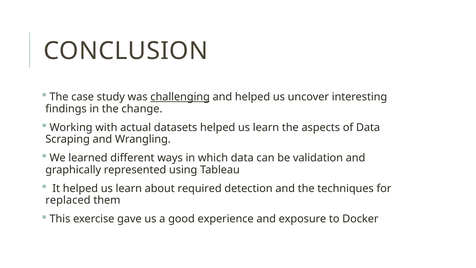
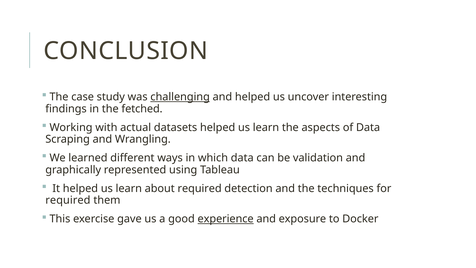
change: change -> fetched
replaced at (68, 200): replaced -> required
experience underline: none -> present
